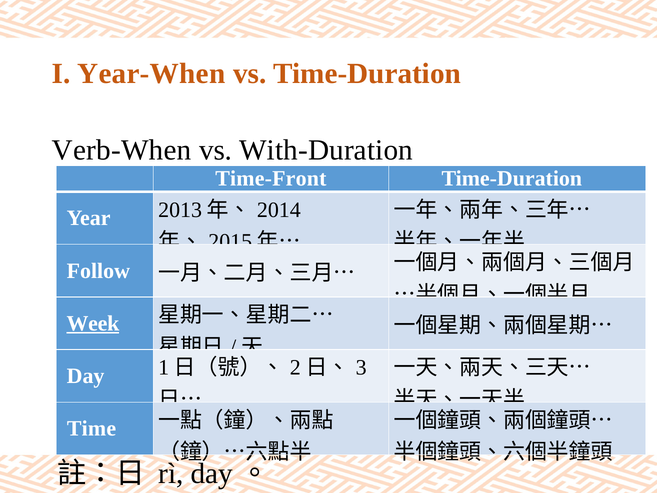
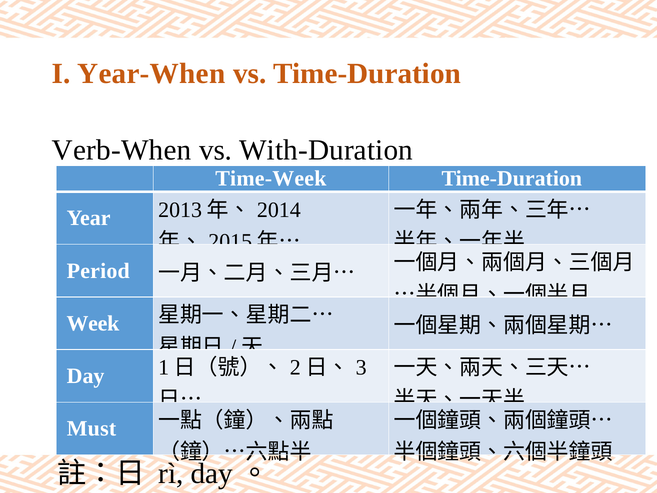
Time-Front: Time-Front -> Time-Week
Follow: Follow -> Period
Week underline: present -> none
Time: Time -> Must
